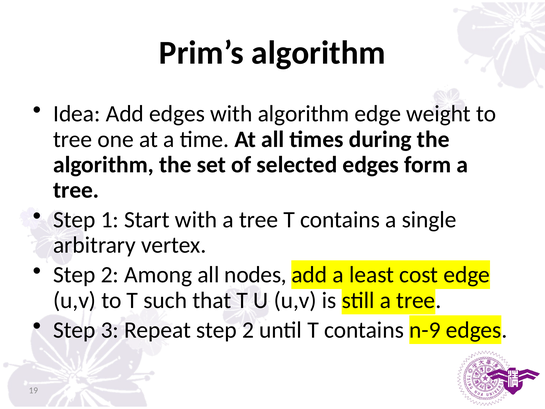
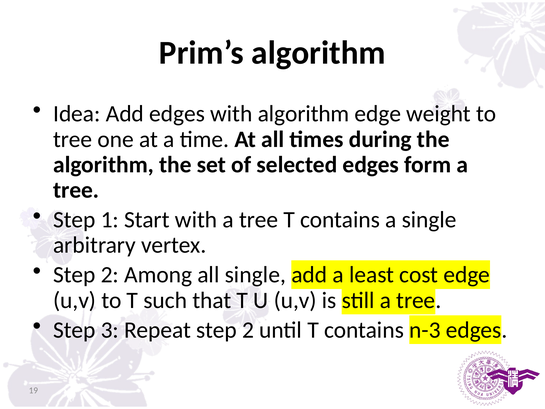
all nodes: nodes -> single
n-9: n-9 -> n-3
